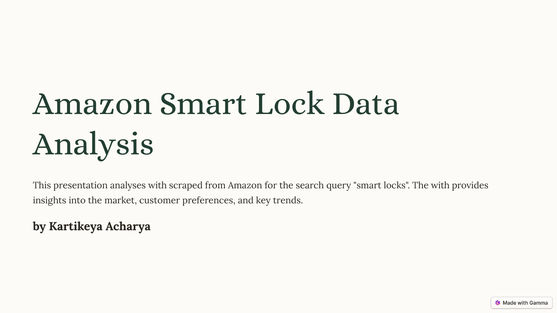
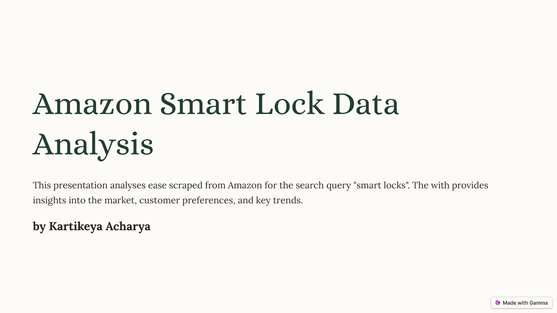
analyses with: with -> ease
